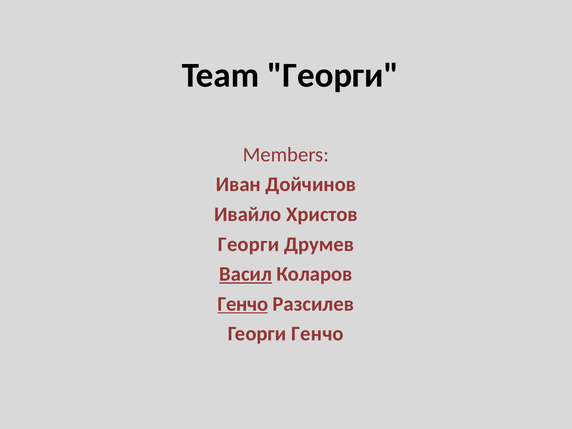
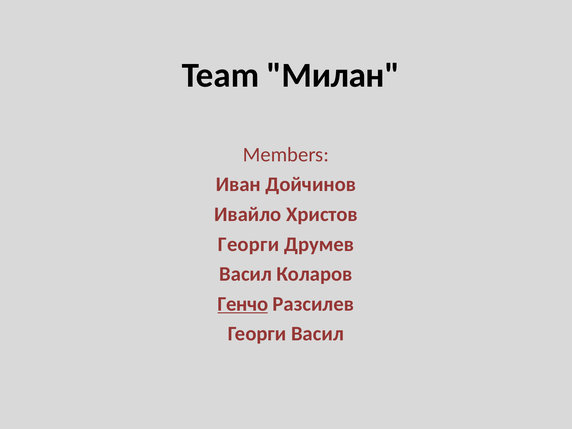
Team Георги: Георги -> Милан
Васил at (246, 274) underline: present -> none
Георги Генчо: Генчо -> Васил
